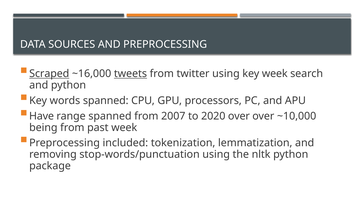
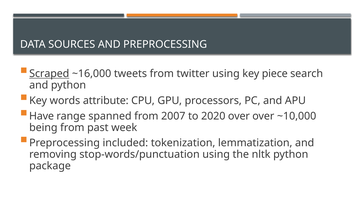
tweets underline: present -> none
key week: week -> piece
words spanned: spanned -> attribute
